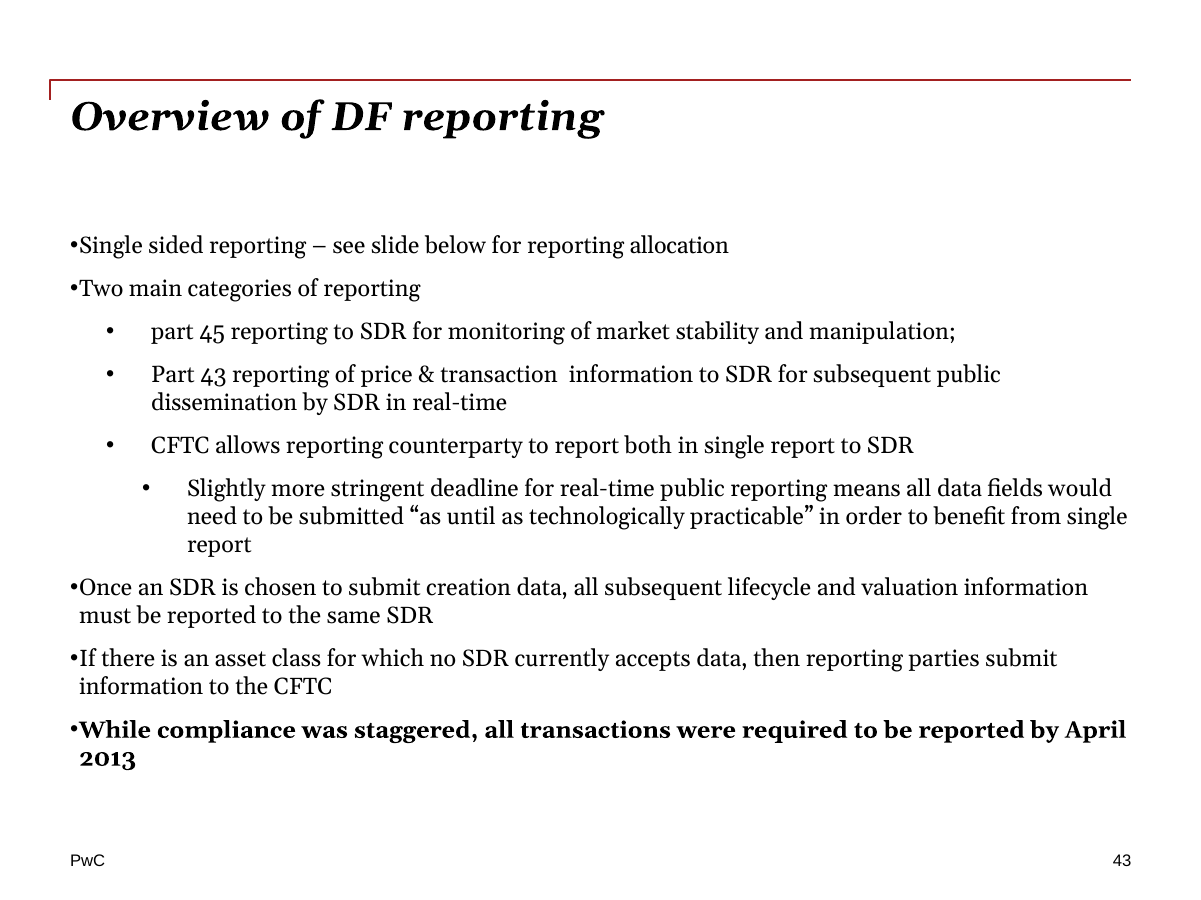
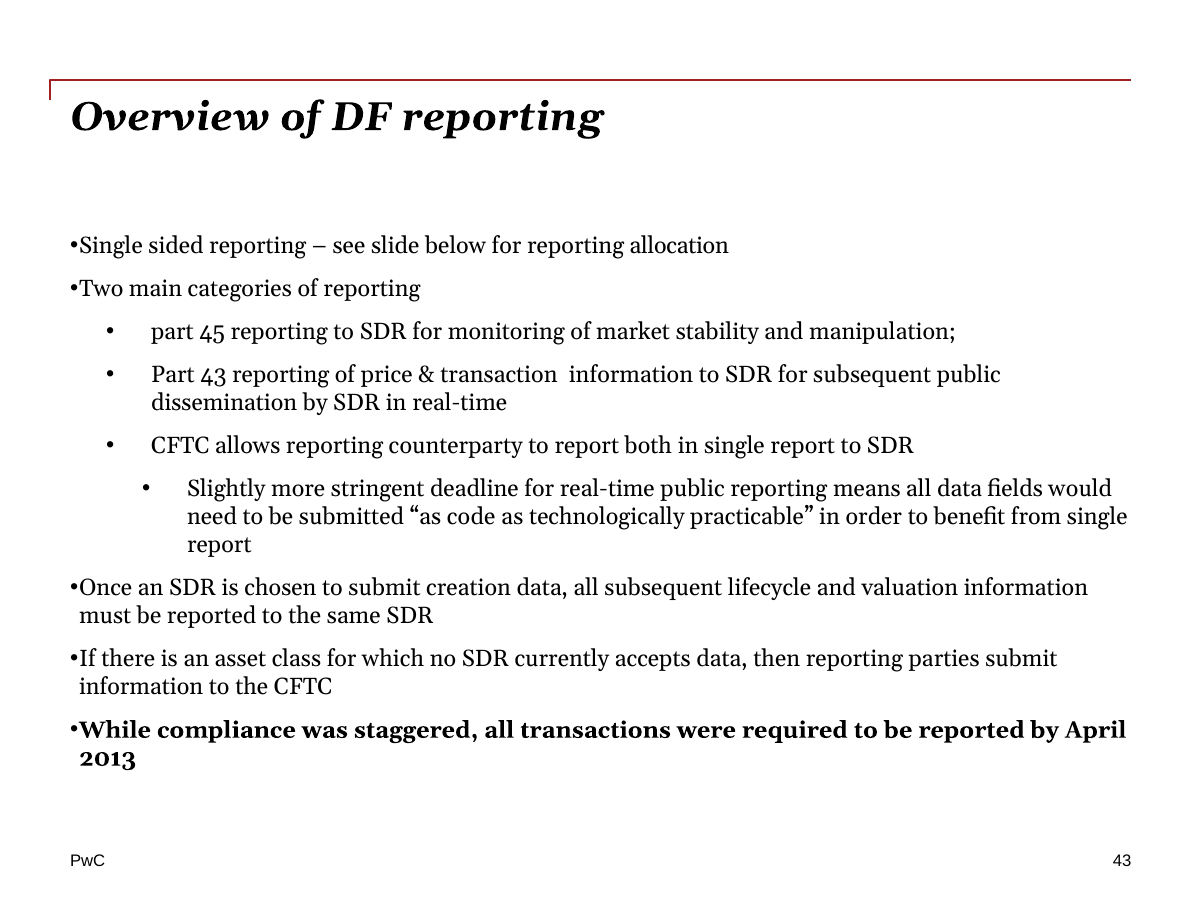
until: until -> code
